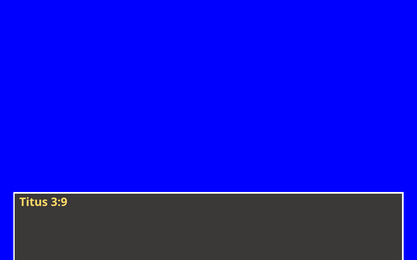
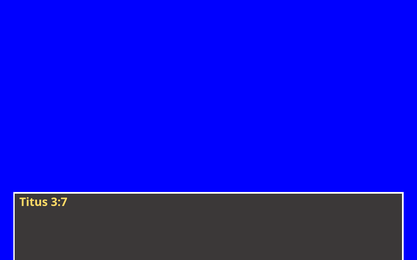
3:9: 3:9 -> 3:7
